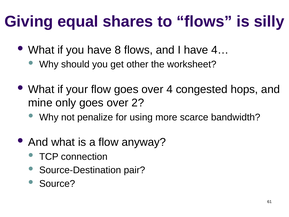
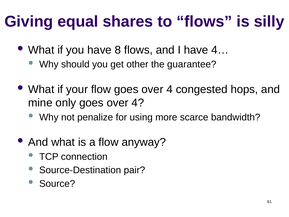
worksheet: worksheet -> guarantee
only goes over 2: 2 -> 4
